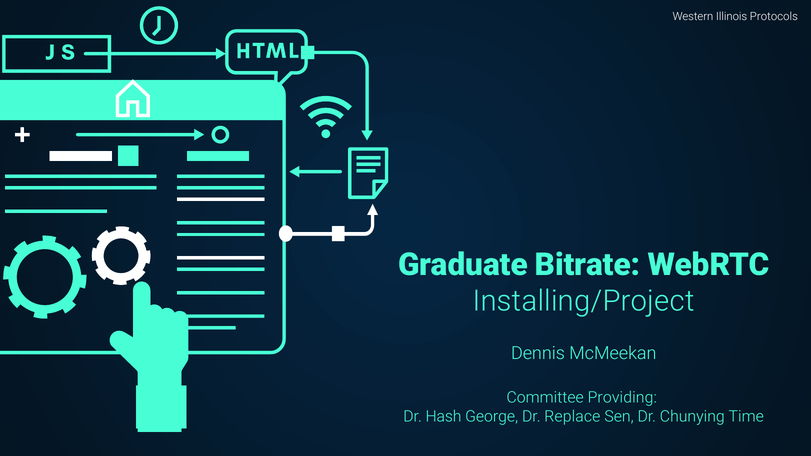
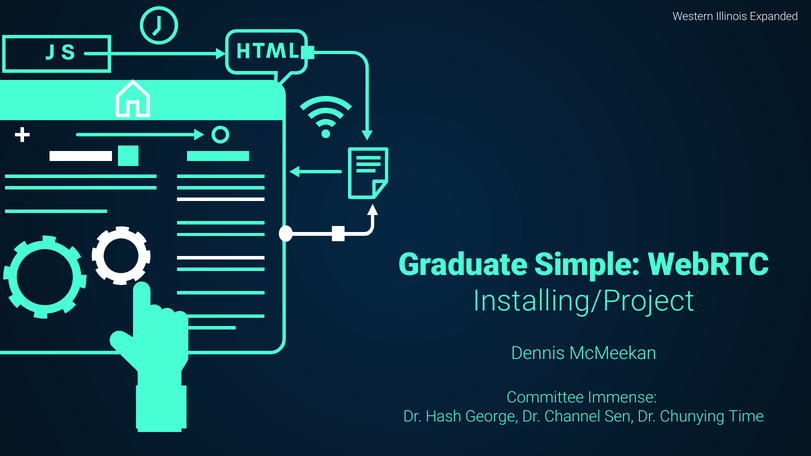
Protocols: Protocols -> Expanded
Bitrate: Bitrate -> Simple
Providing: Providing -> Immense
Replace: Replace -> Channel
